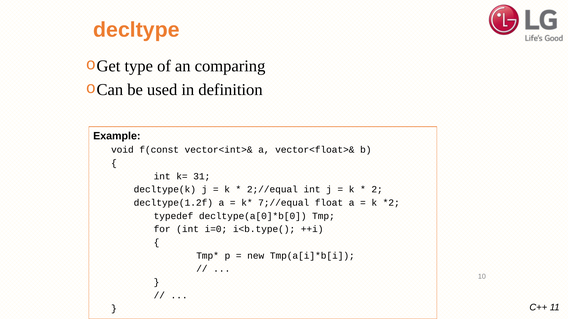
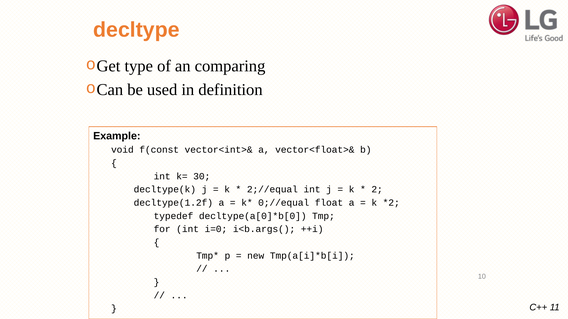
31: 31 -> 30
7;//equal: 7;//equal -> 0;//equal
i<b.type(: i<b.type( -> i<b.args(
